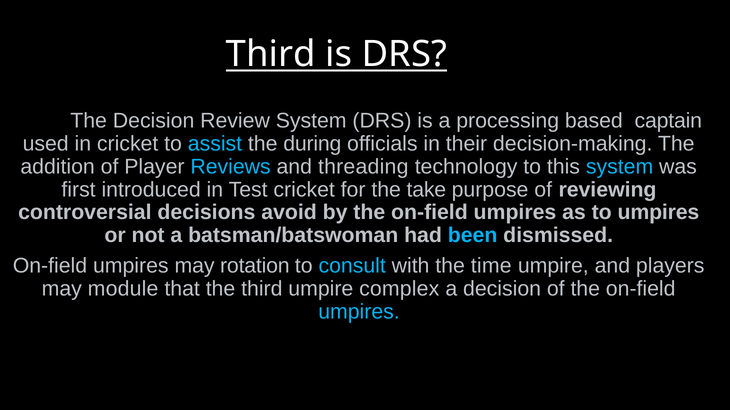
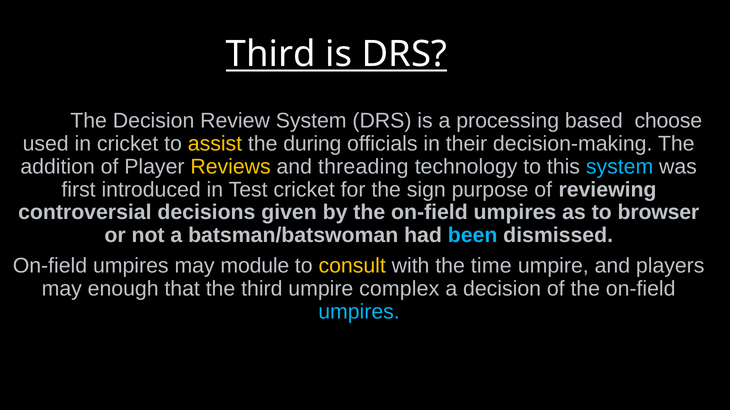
captain: captain -> choose
assist colour: light blue -> yellow
Reviews colour: light blue -> yellow
take: take -> sign
avoid: avoid -> given
to umpires: umpires -> browser
rotation: rotation -> module
consult colour: light blue -> yellow
module: module -> enough
